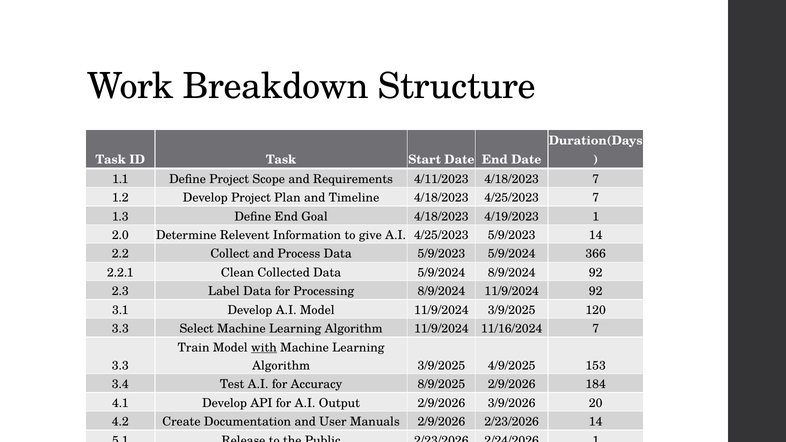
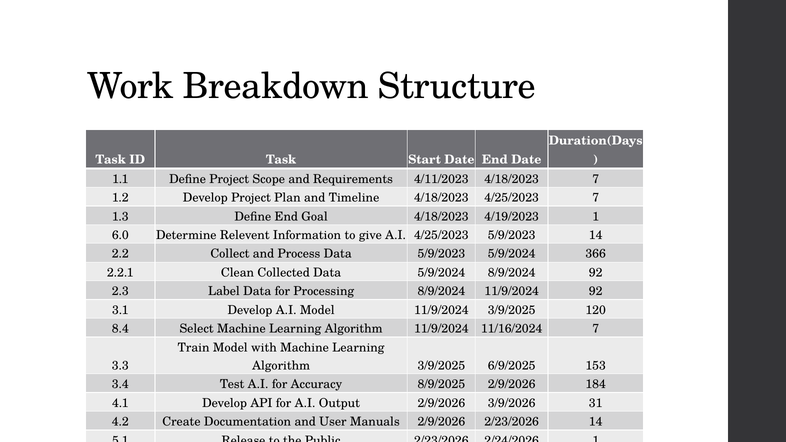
2.0: 2.0 -> 6.0
3.3 at (120, 329): 3.3 -> 8.4
with underline: present -> none
4/9/2025: 4/9/2025 -> 6/9/2025
20: 20 -> 31
